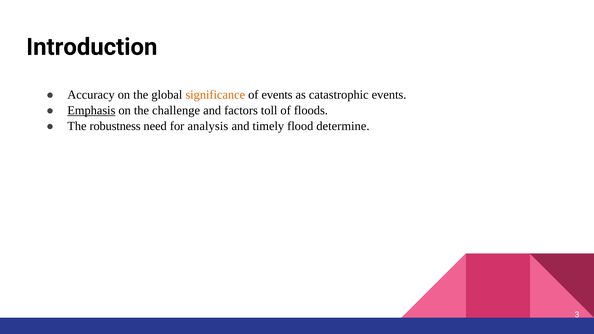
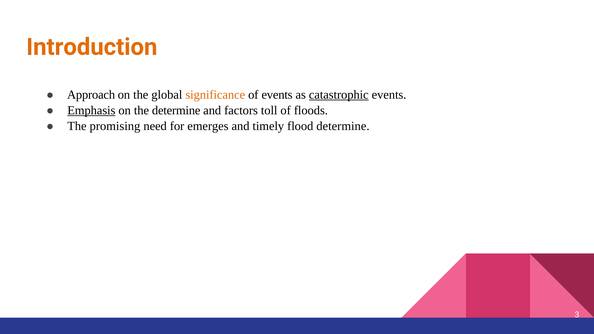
Introduction colour: black -> orange
Accuracy: Accuracy -> Approach
catastrophic underline: none -> present
the challenge: challenge -> determine
robustness: robustness -> promising
analysis: analysis -> emerges
